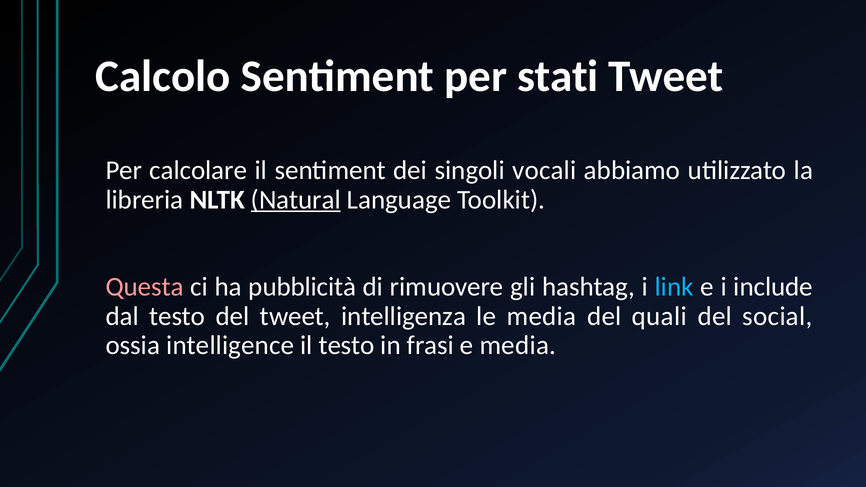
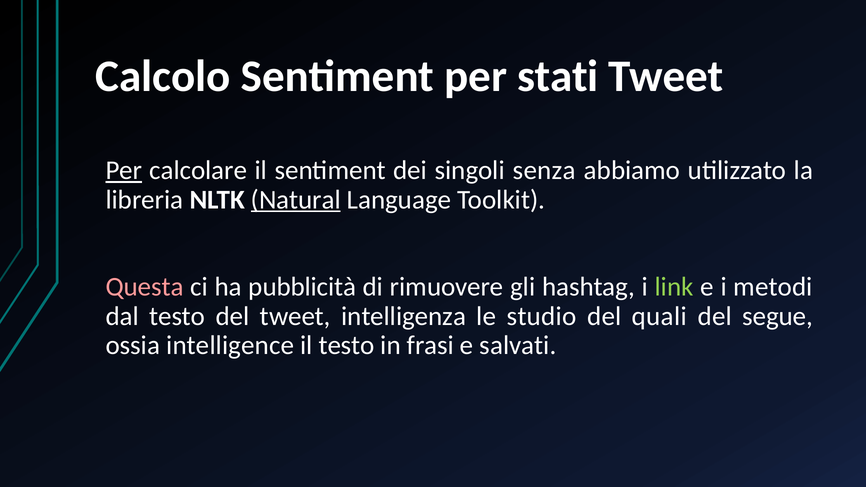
Per at (124, 170) underline: none -> present
vocali: vocali -> senza
link colour: light blue -> light green
include: include -> metodi
le media: media -> studio
social: social -> segue
e media: media -> salvati
